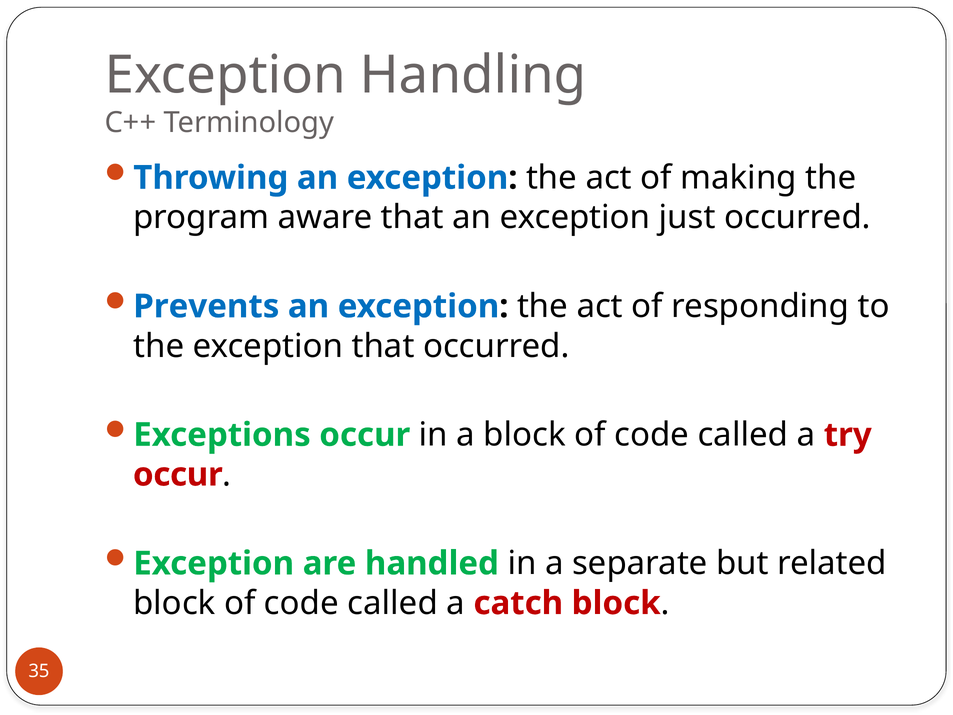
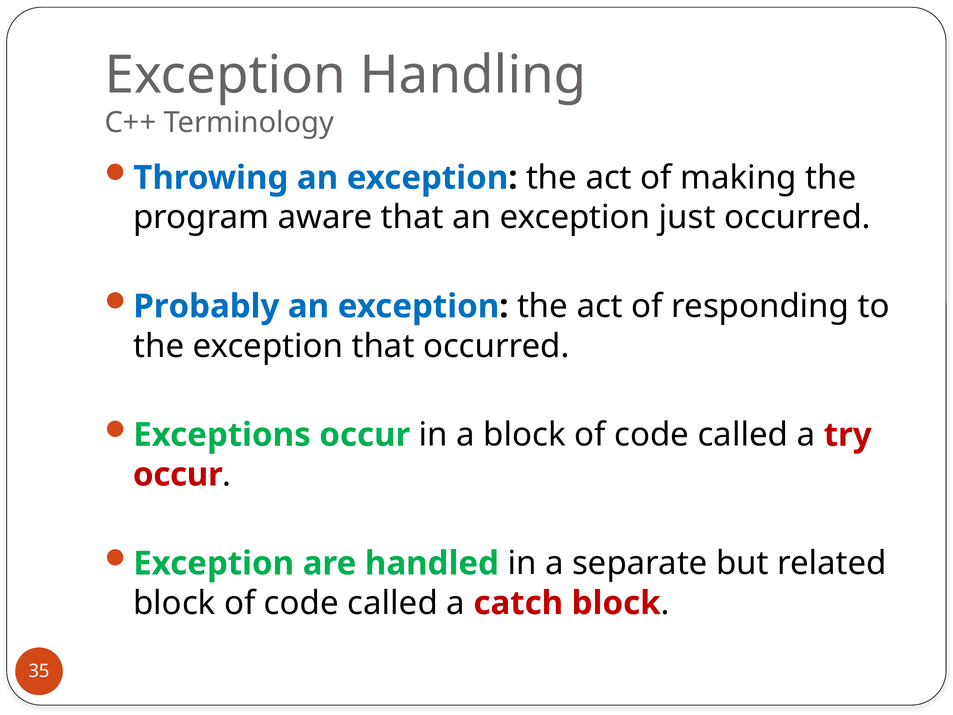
Prevents: Prevents -> Probably
